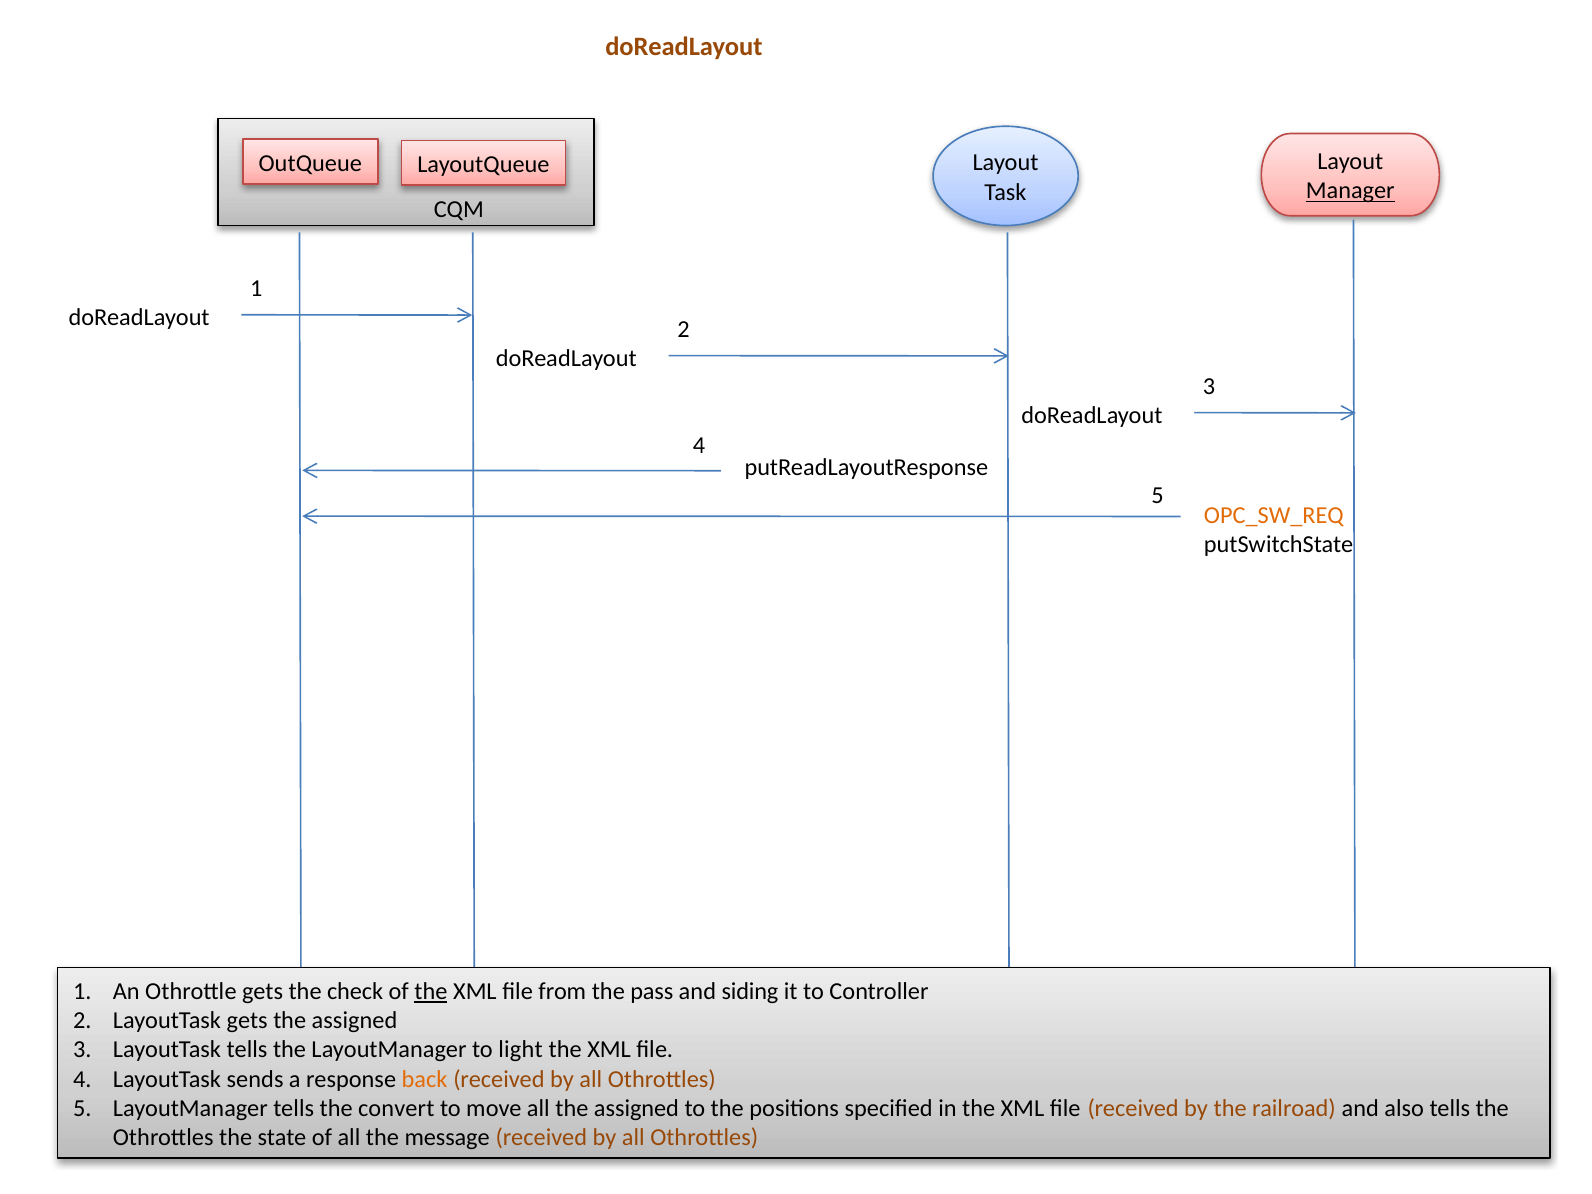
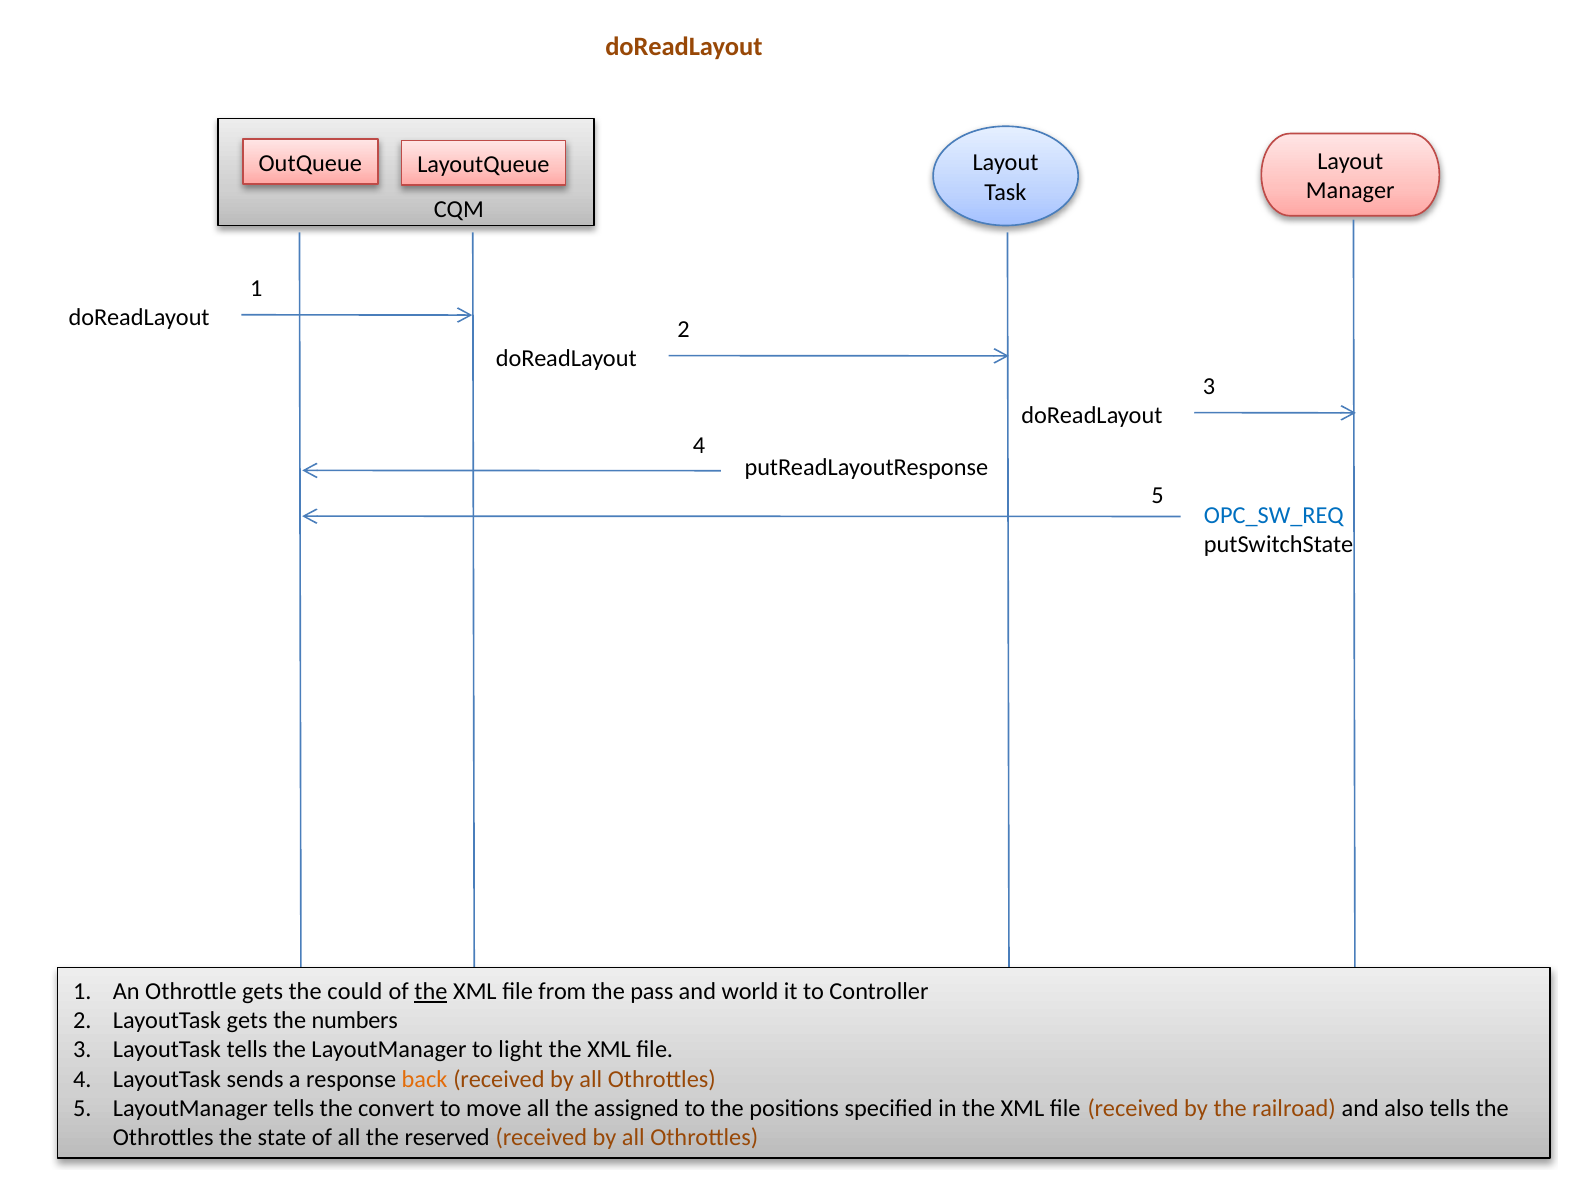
Manager underline: present -> none
OPC_SW_REQ colour: orange -> blue
check: check -> could
siding: siding -> world
gets the assigned: assigned -> numbers
message: message -> reserved
